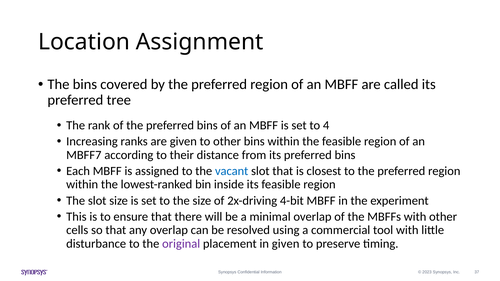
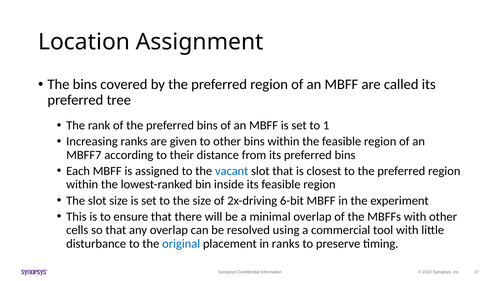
4: 4 -> 1
4-bit: 4-bit -> 6-bit
original colour: purple -> blue
in given: given -> ranks
